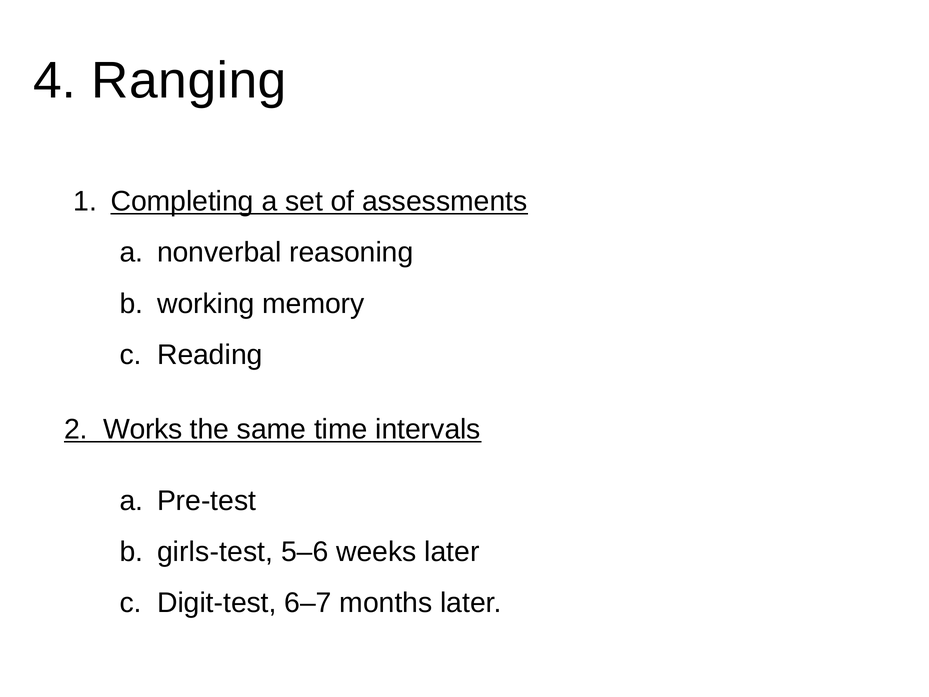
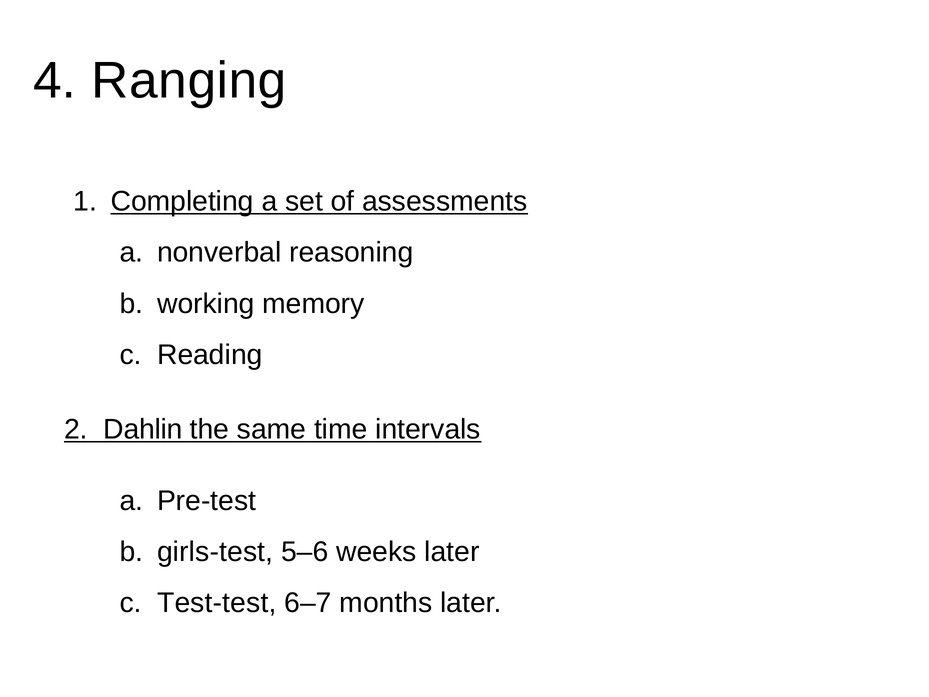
Works: Works -> Dahlin
Digit-test: Digit-test -> Test-test
